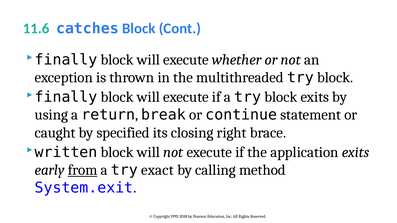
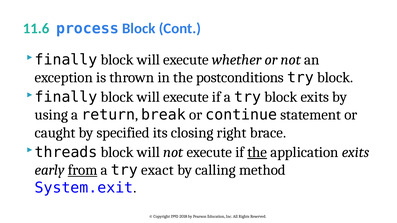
catches: catches -> process
multithreaded: multithreaded -> postconditions
written: written -> threads
the at (257, 152) underline: none -> present
